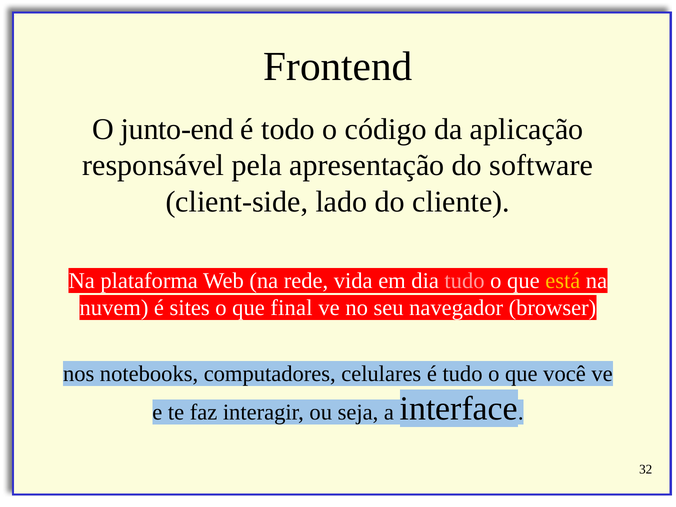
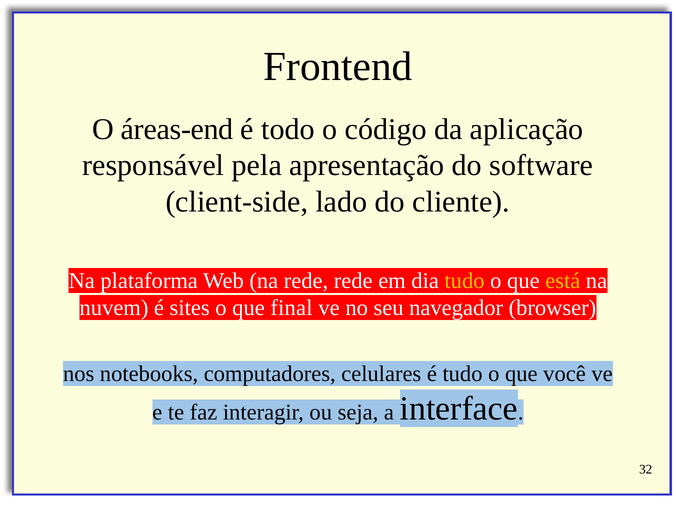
junto-end: junto-end -> áreas-end
rede vida: vida -> rede
tudo at (465, 281) colour: pink -> yellow
